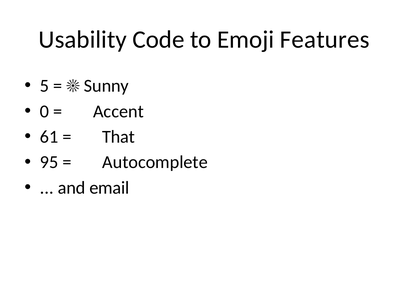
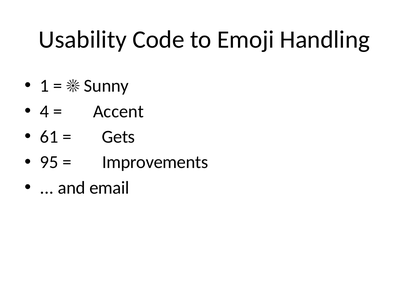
Features: Features -> Handling
5: 5 -> 1
0: 0 -> 4
That: That -> Gets
Autocomplete: Autocomplete -> Improvements
